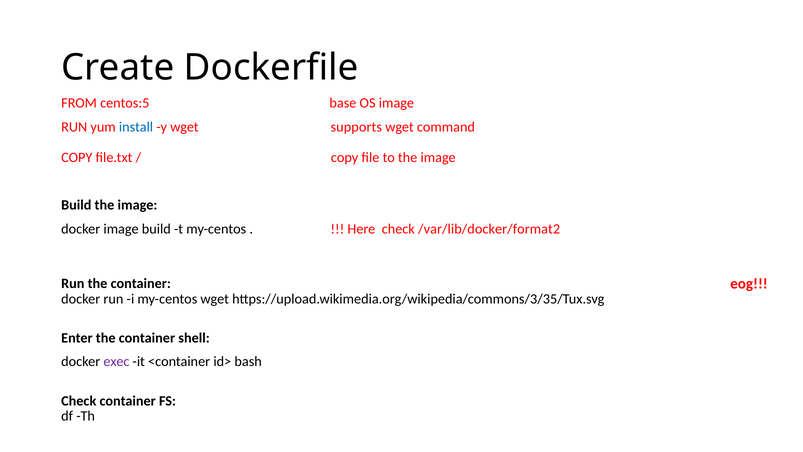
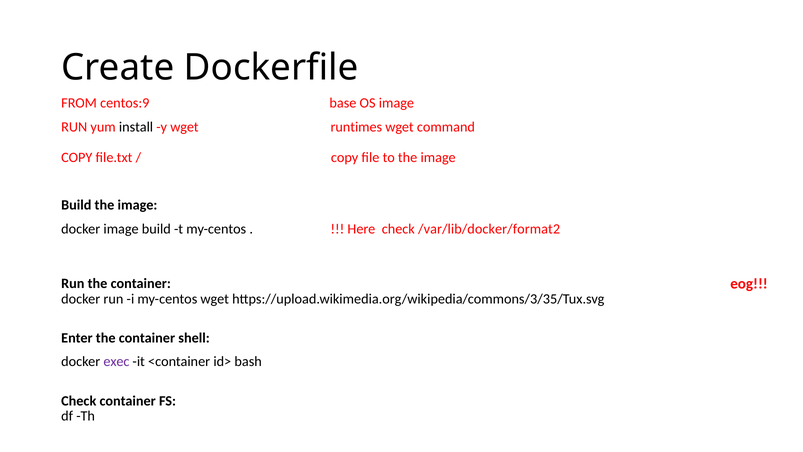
centos:5: centos:5 -> centos:9
install colour: blue -> black
supports: supports -> runtimes
